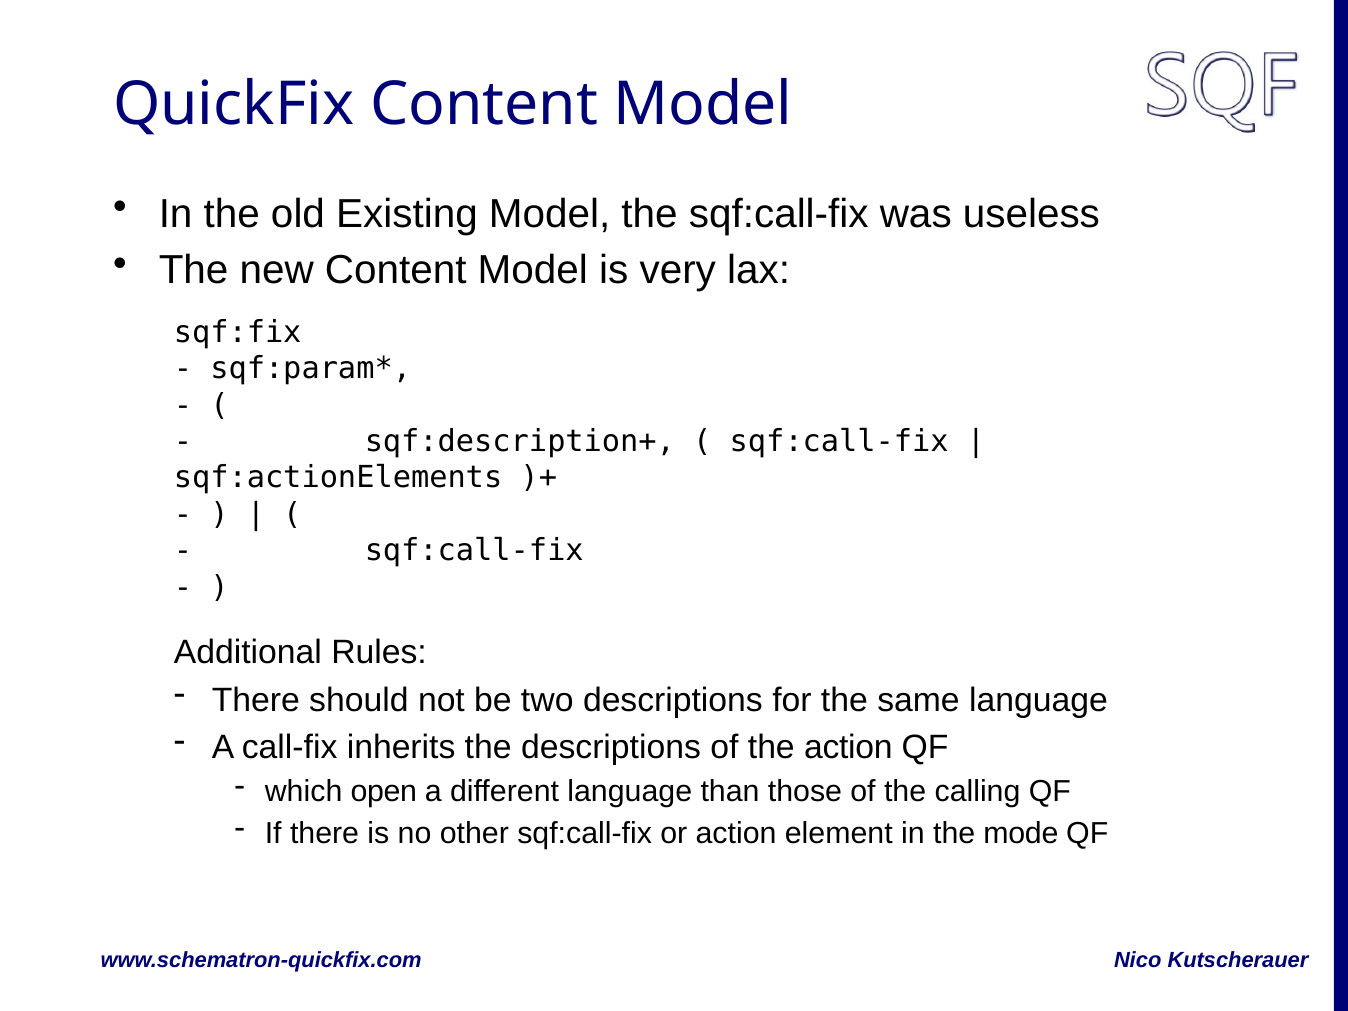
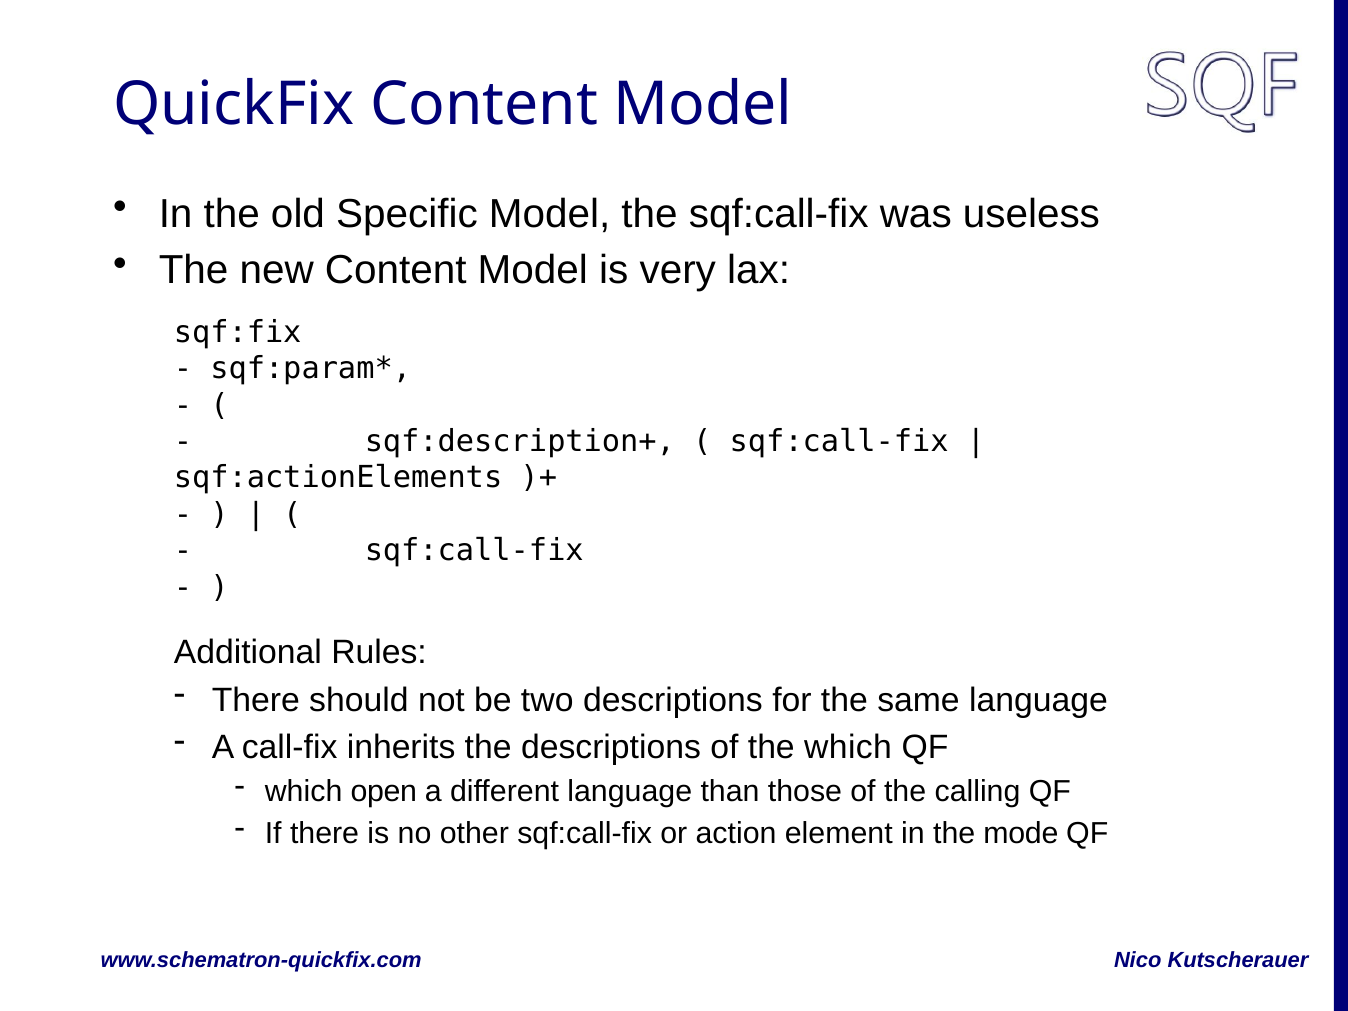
Existing: Existing -> Specific
the action: action -> which
